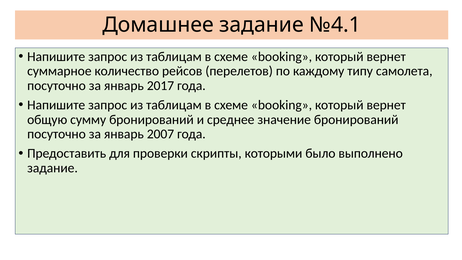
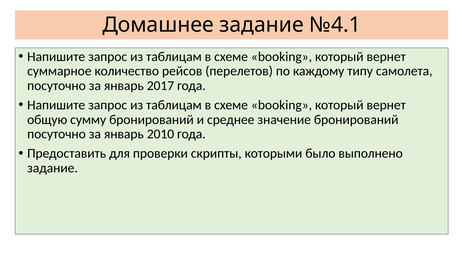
2007: 2007 -> 2010
